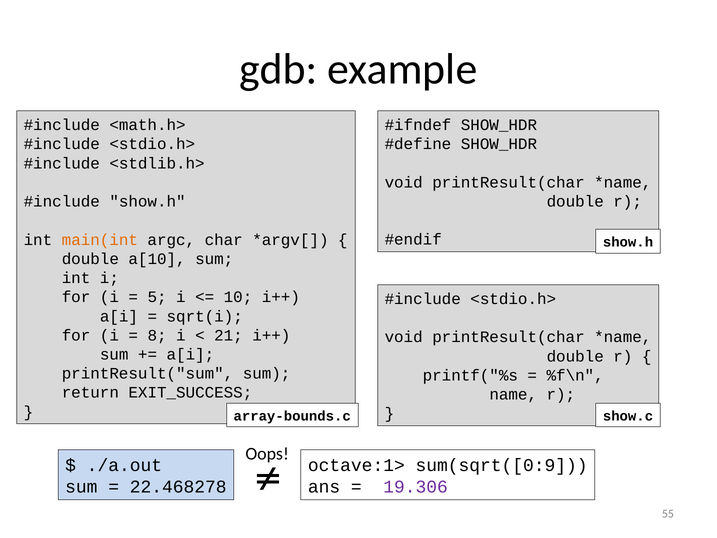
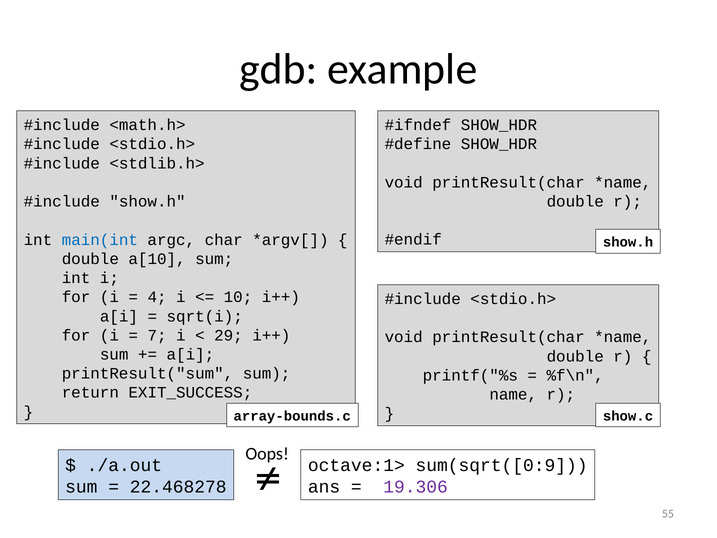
main(int colour: orange -> blue
5: 5 -> 4
8: 8 -> 7
21: 21 -> 29
